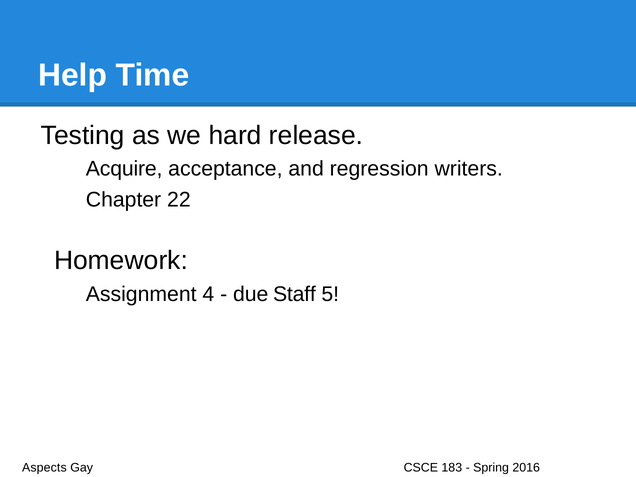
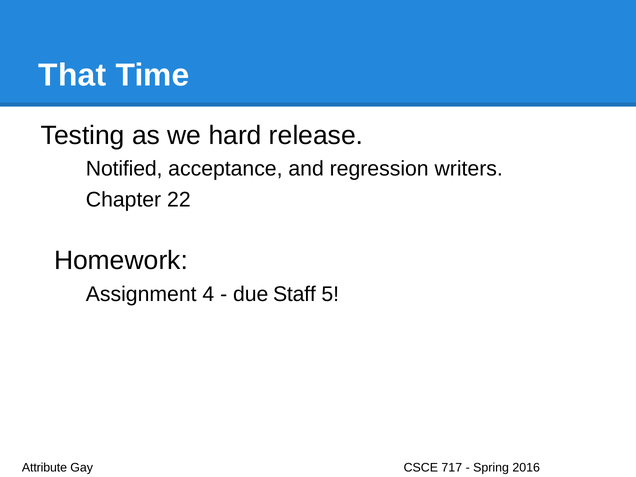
Help: Help -> That
Acquire: Acquire -> Notified
Aspects: Aspects -> Attribute
183: 183 -> 717
